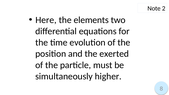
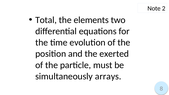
Here: Here -> Total
higher: higher -> arrays
